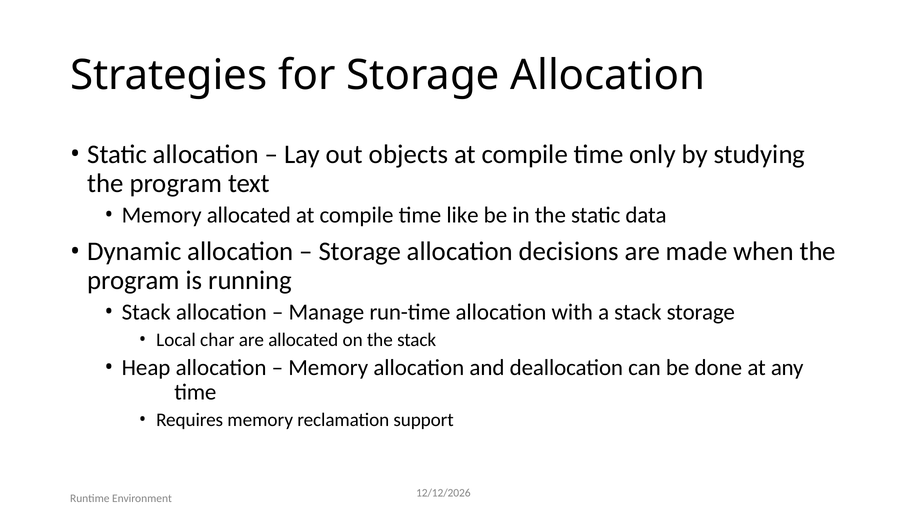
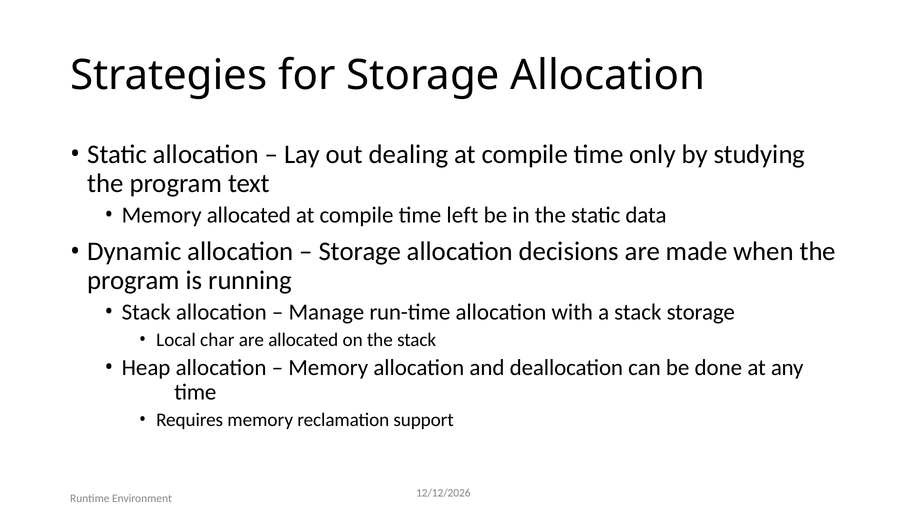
objects: objects -> dealing
like: like -> left
